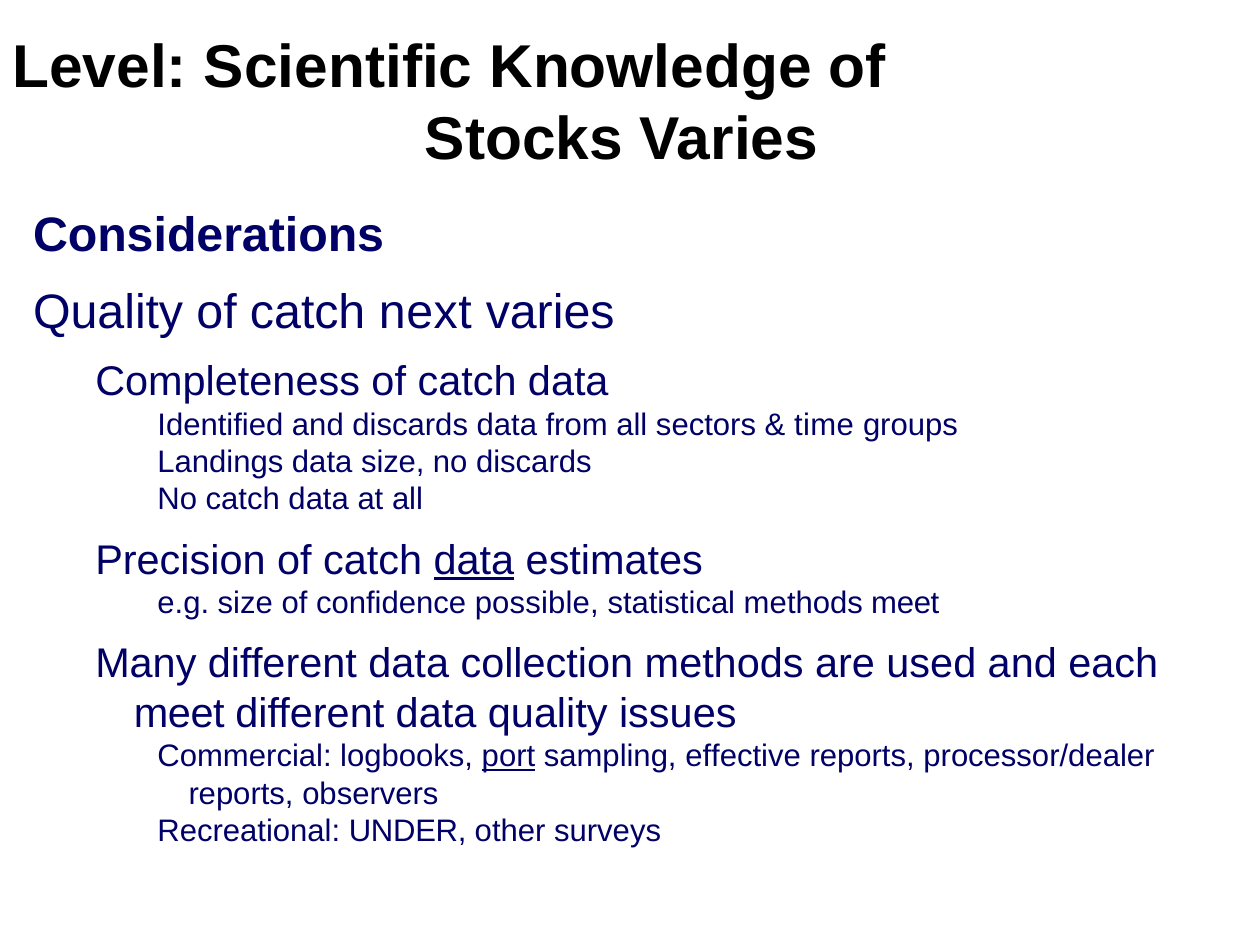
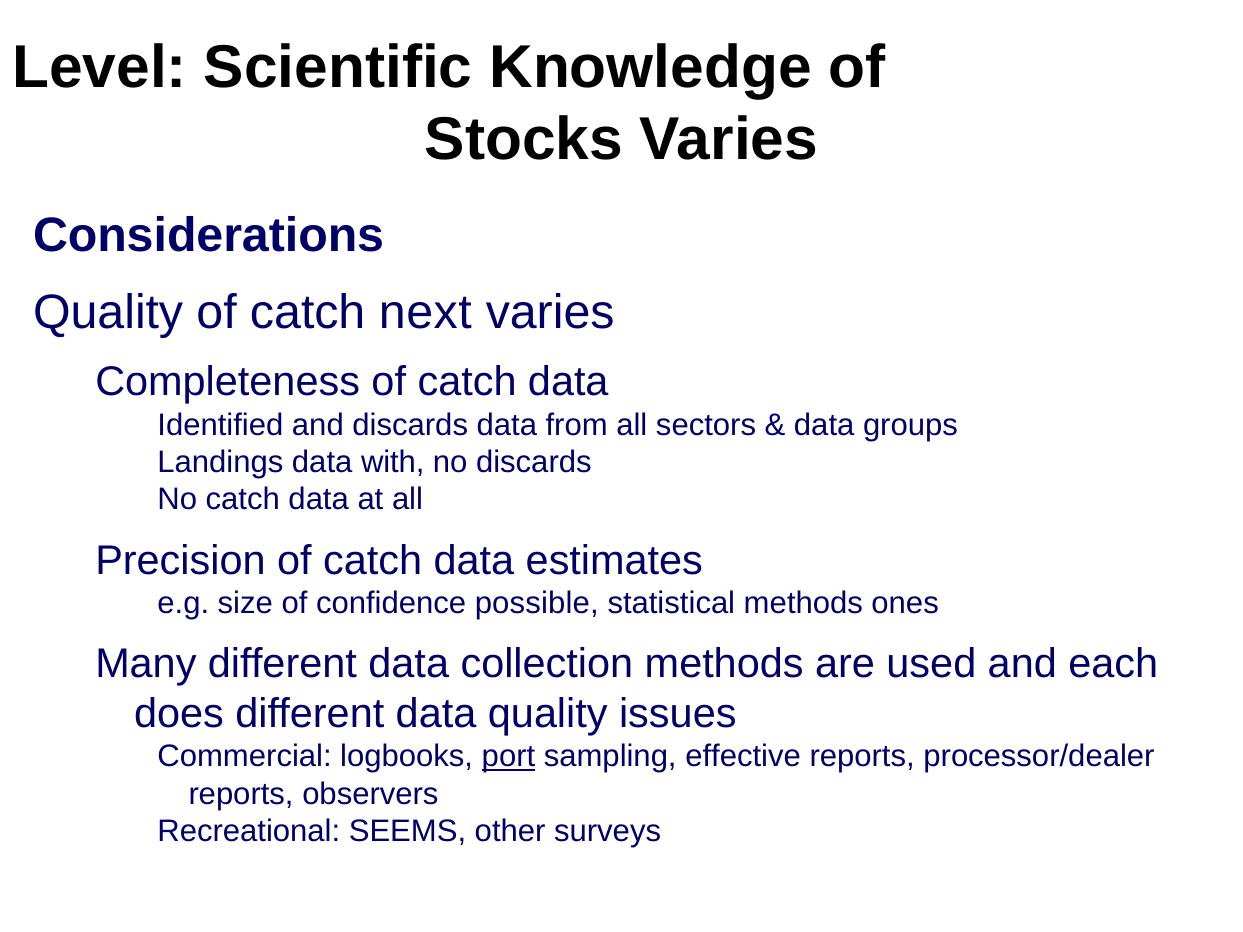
time at (824, 425): time -> data
data size: size -> with
data at (474, 561) underline: present -> none
methods meet: meet -> ones
meet at (179, 714): meet -> does
UNDER: UNDER -> SEEMS
